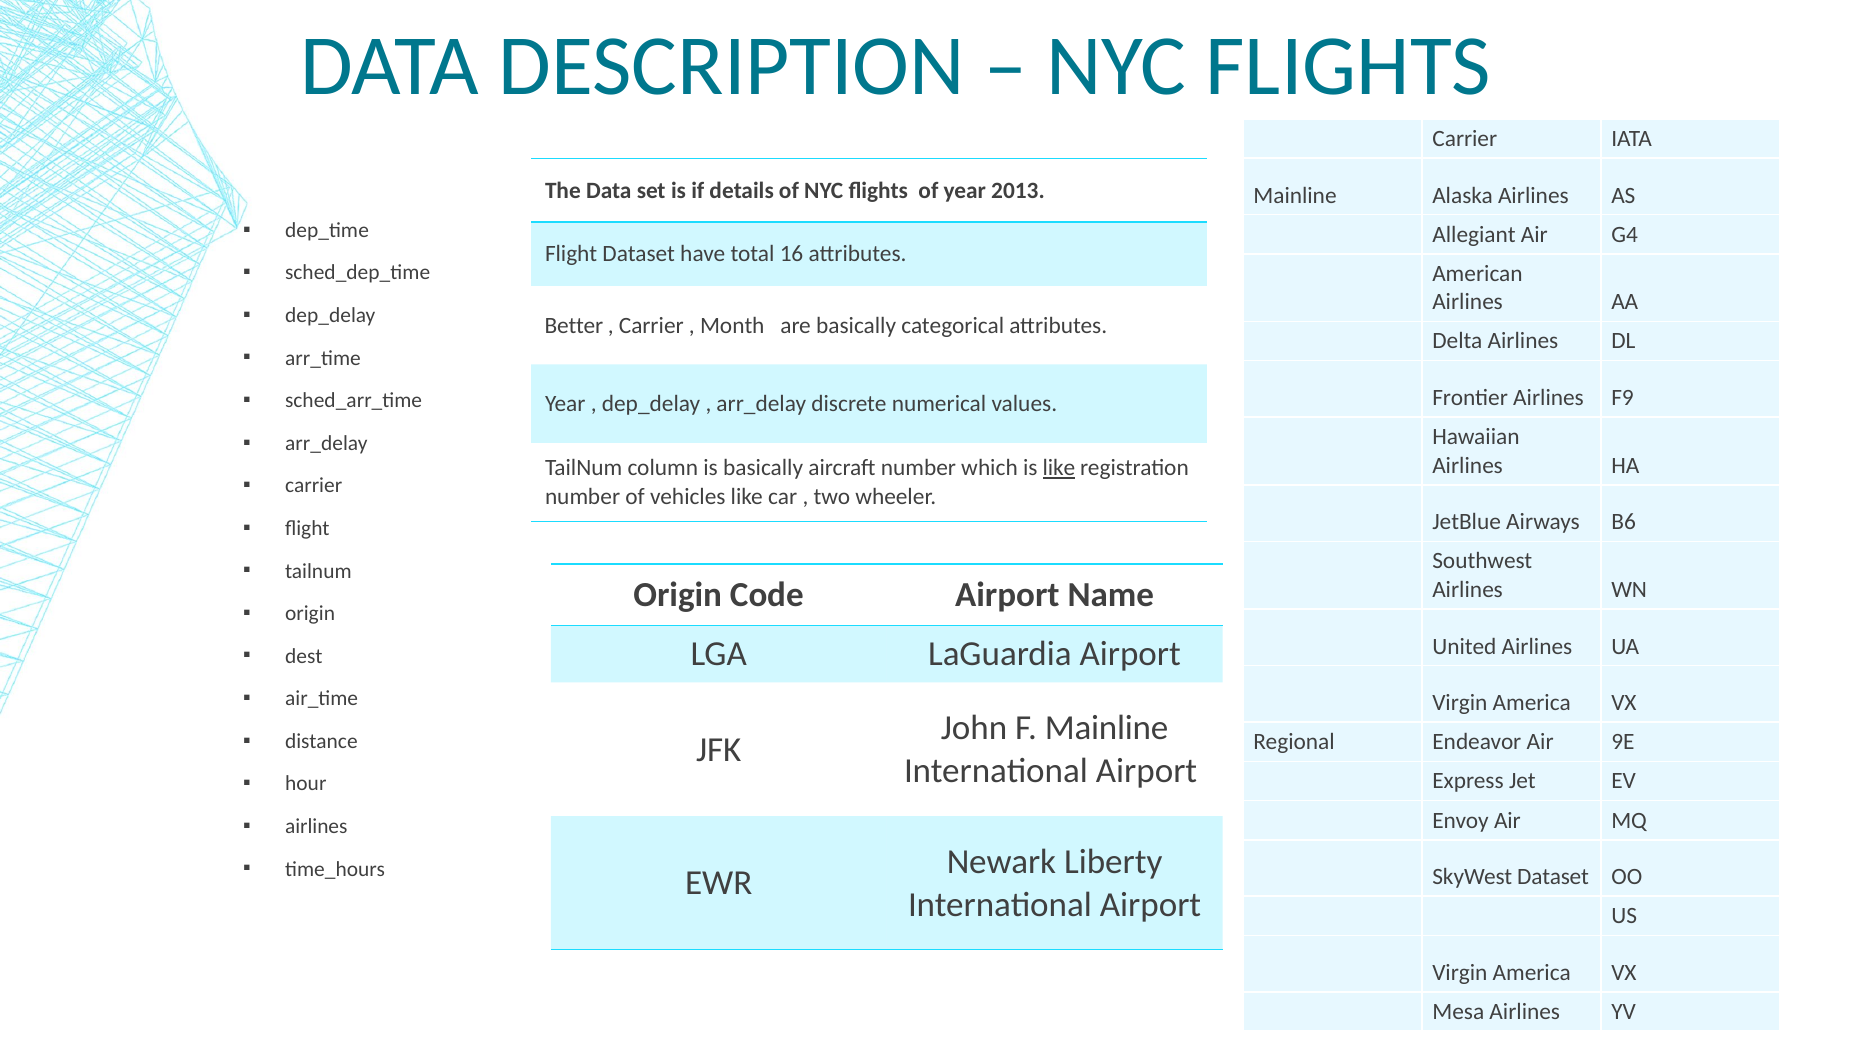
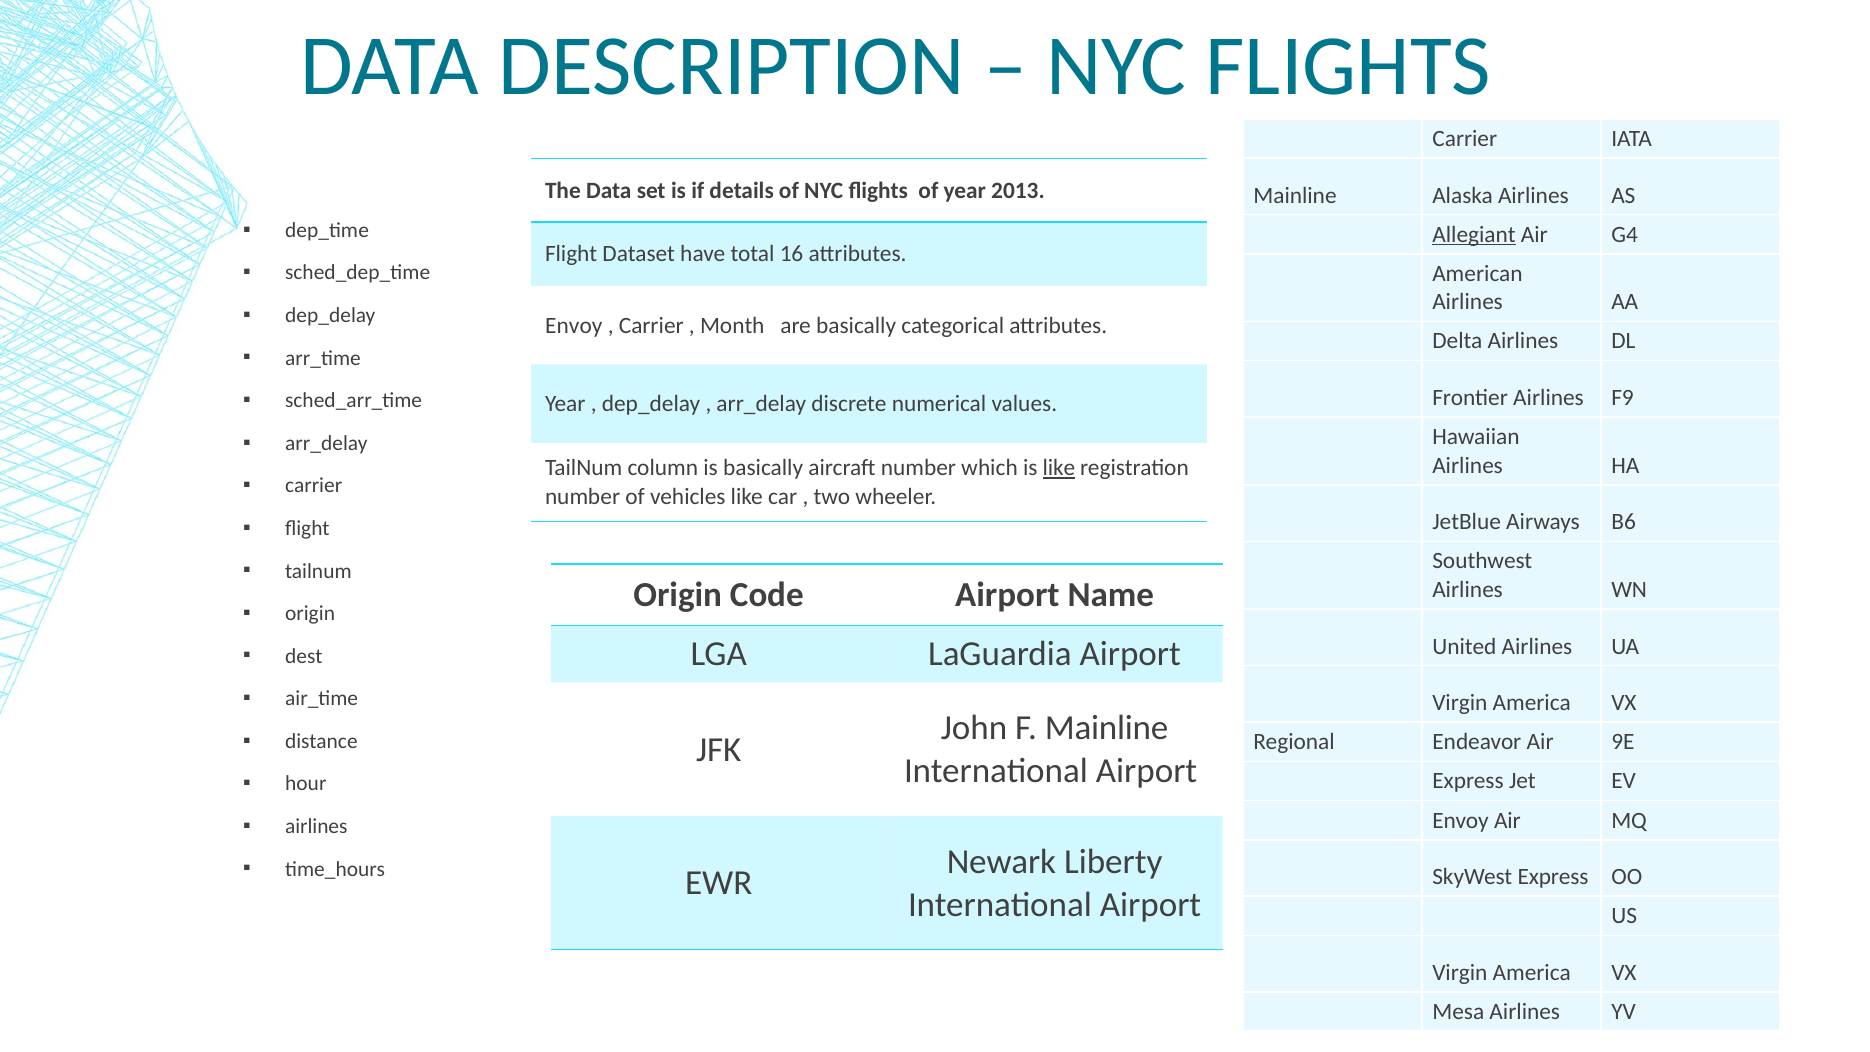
Allegiant underline: none -> present
Better at (574, 325): Better -> Envoy
SkyWest Dataset: Dataset -> Express
